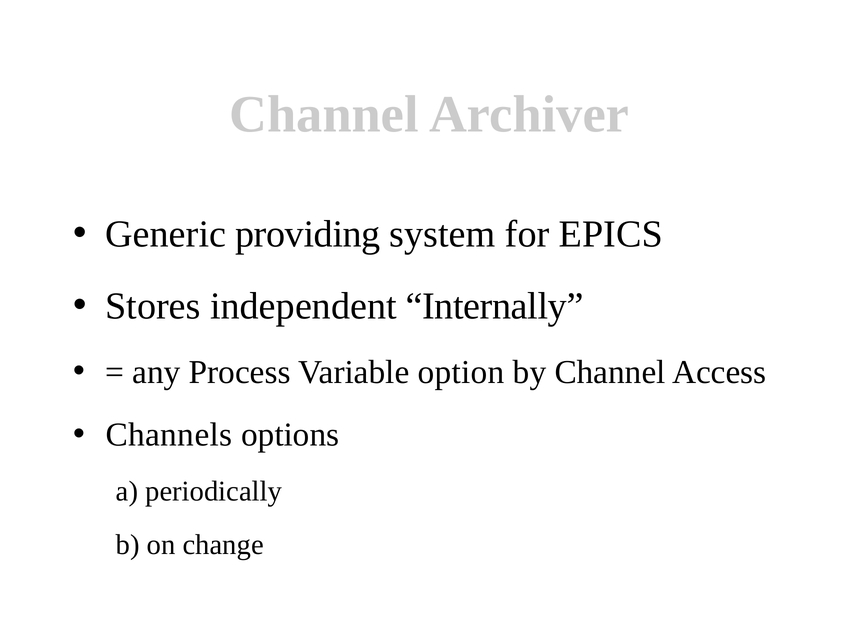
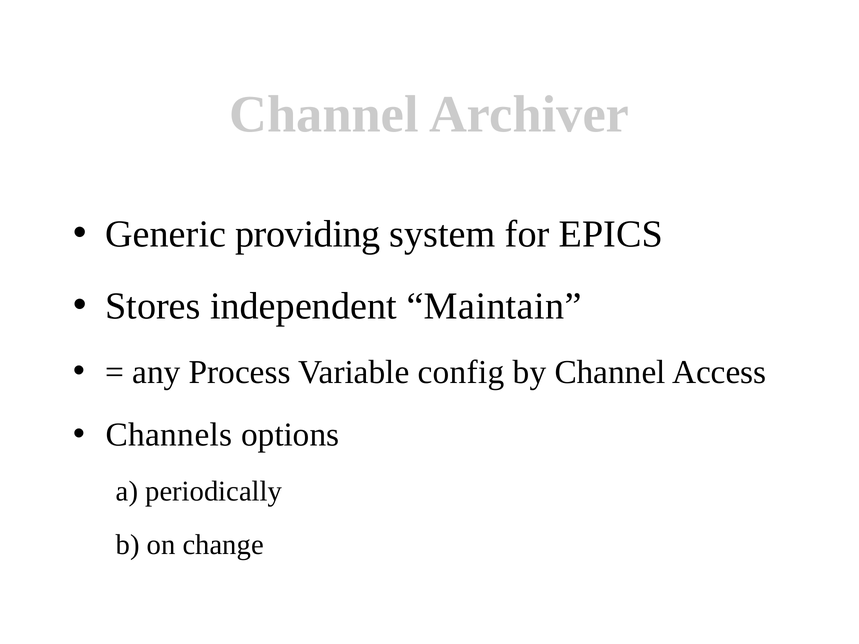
Internally: Internally -> Maintain
option: option -> config
